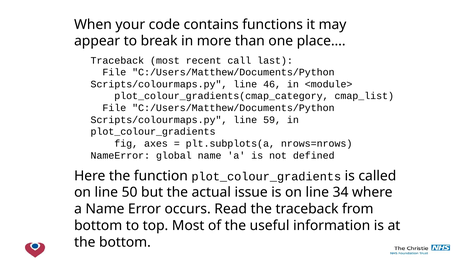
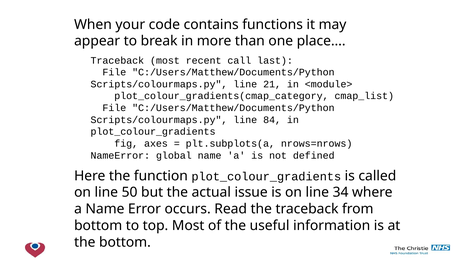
46: 46 -> 21
59: 59 -> 84
